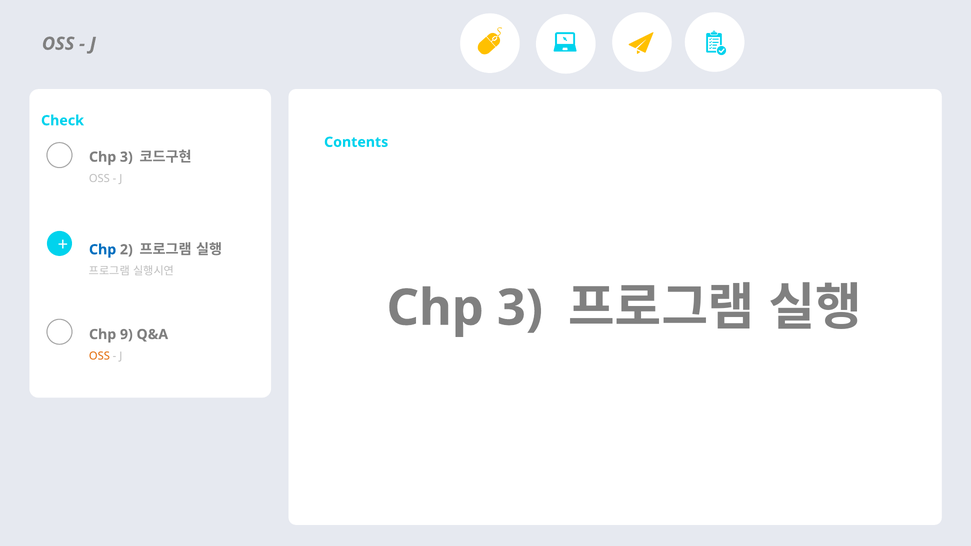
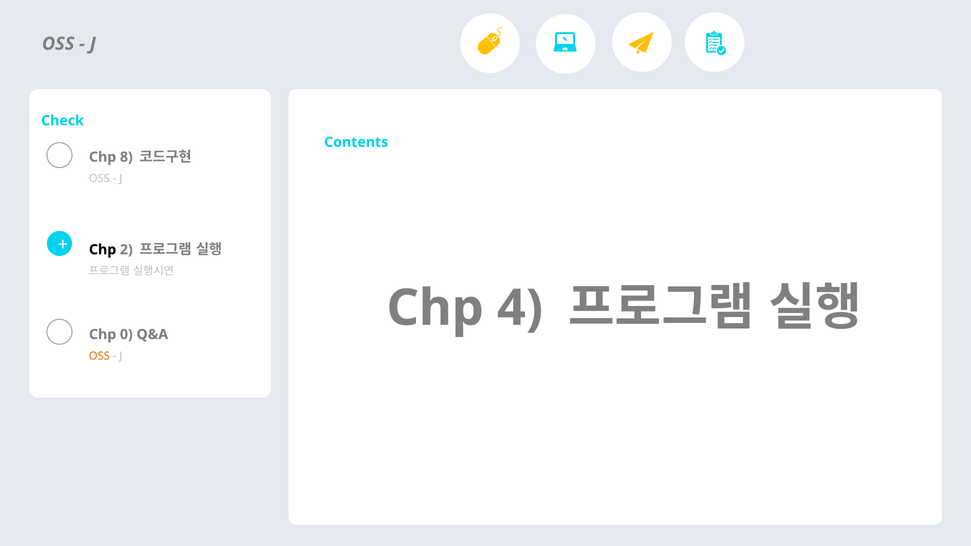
3 at (126, 157): 3 -> 8
Chp at (103, 250) colour: blue -> black
3 at (520, 308): 3 -> 4
9: 9 -> 0
